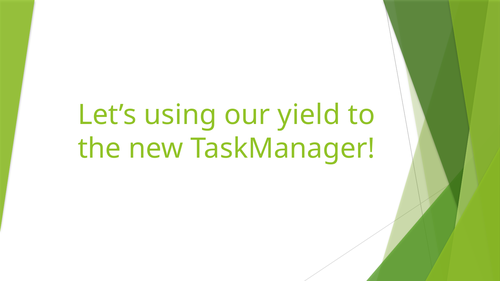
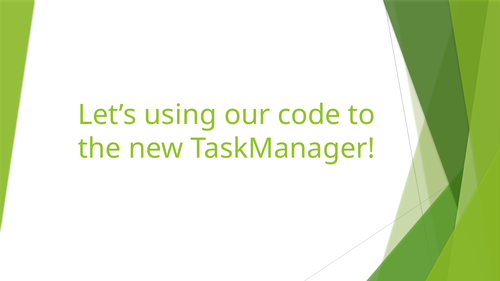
yield: yield -> code
